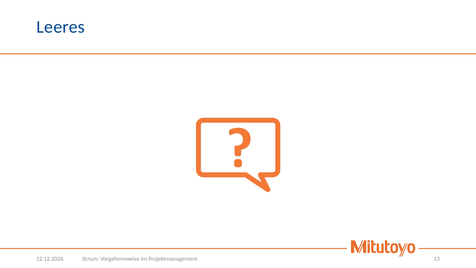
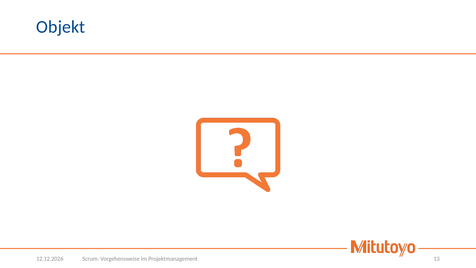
Leeres: Leeres -> Objekt
